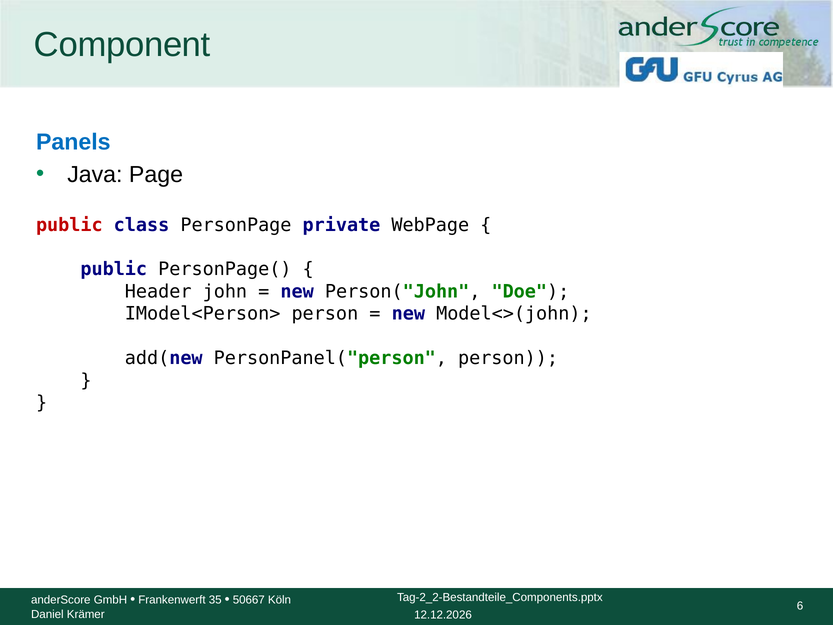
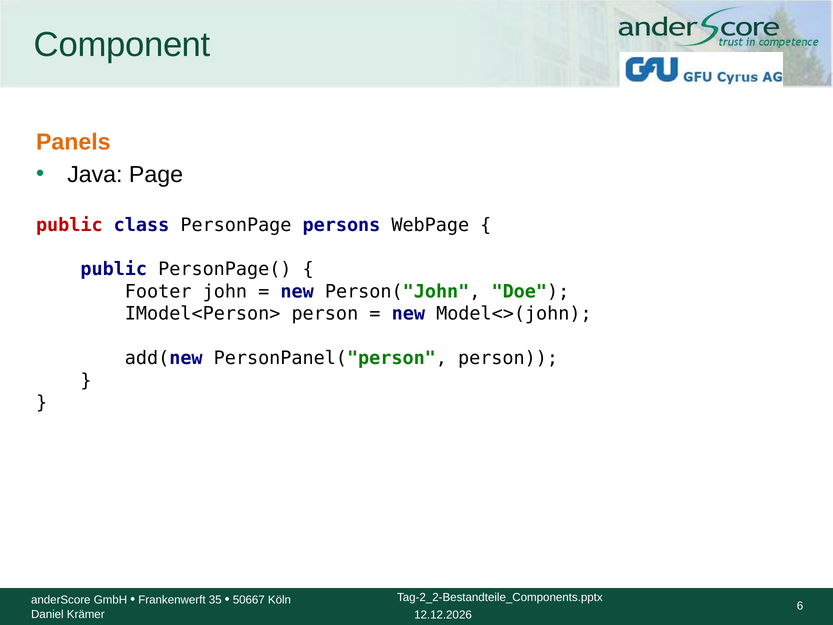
Panels colour: blue -> orange
private: private -> persons
Header: Header -> Footer
